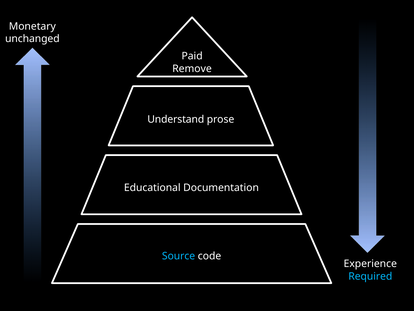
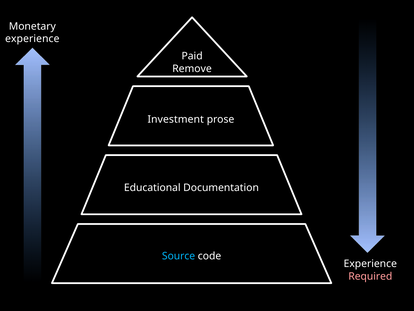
unchanged at (32, 39): unchanged -> experience
Understand: Understand -> Investment
Required colour: light blue -> pink
